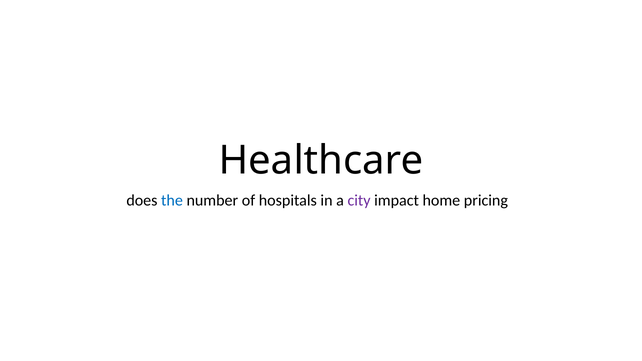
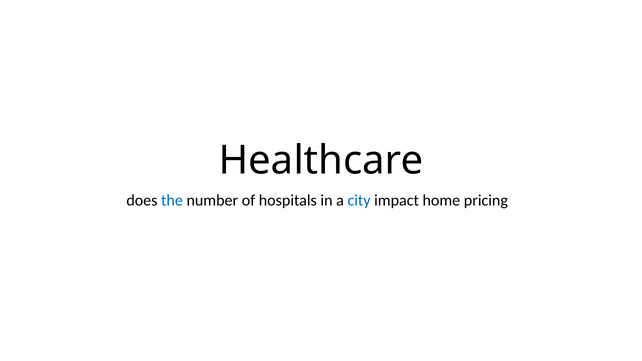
city colour: purple -> blue
